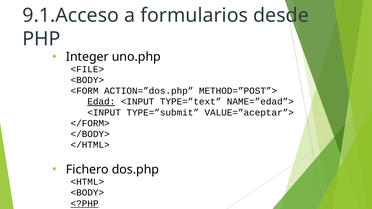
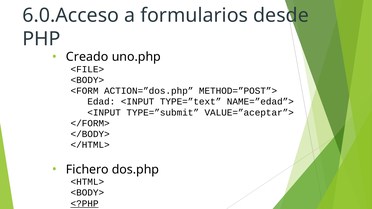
9.1.Acceso: 9.1.Acceso -> 6.0.Acceso
Integer: Integer -> Creado
Edad at (101, 102) underline: present -> none
